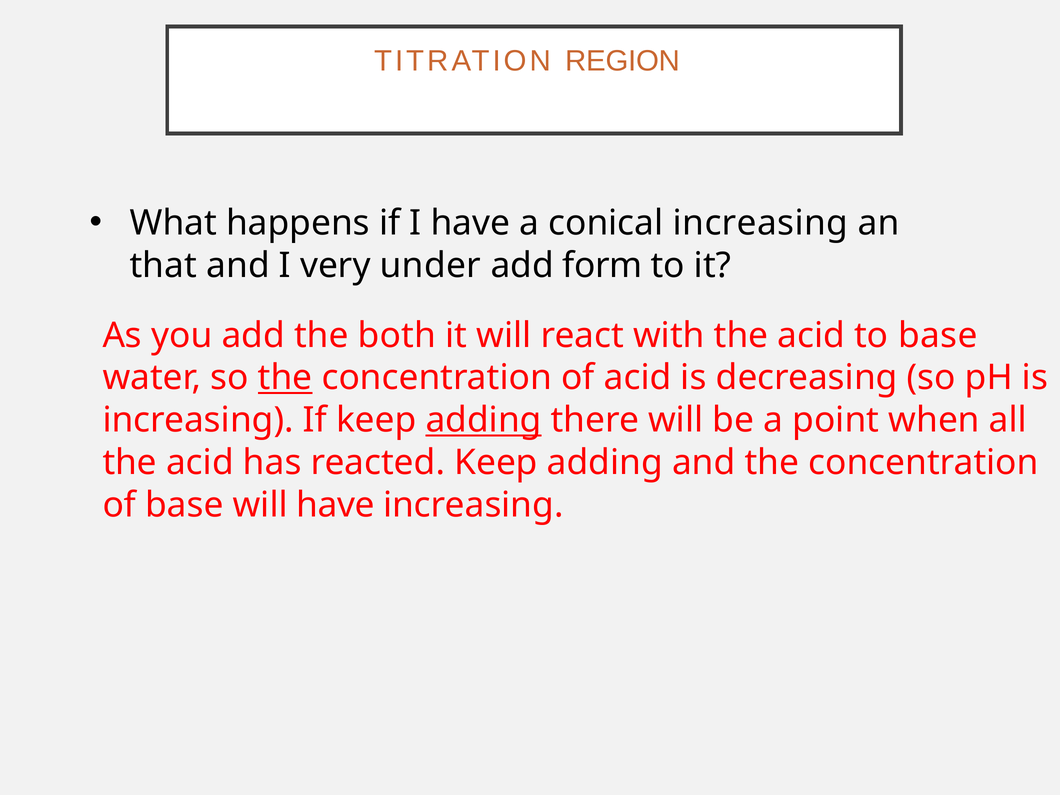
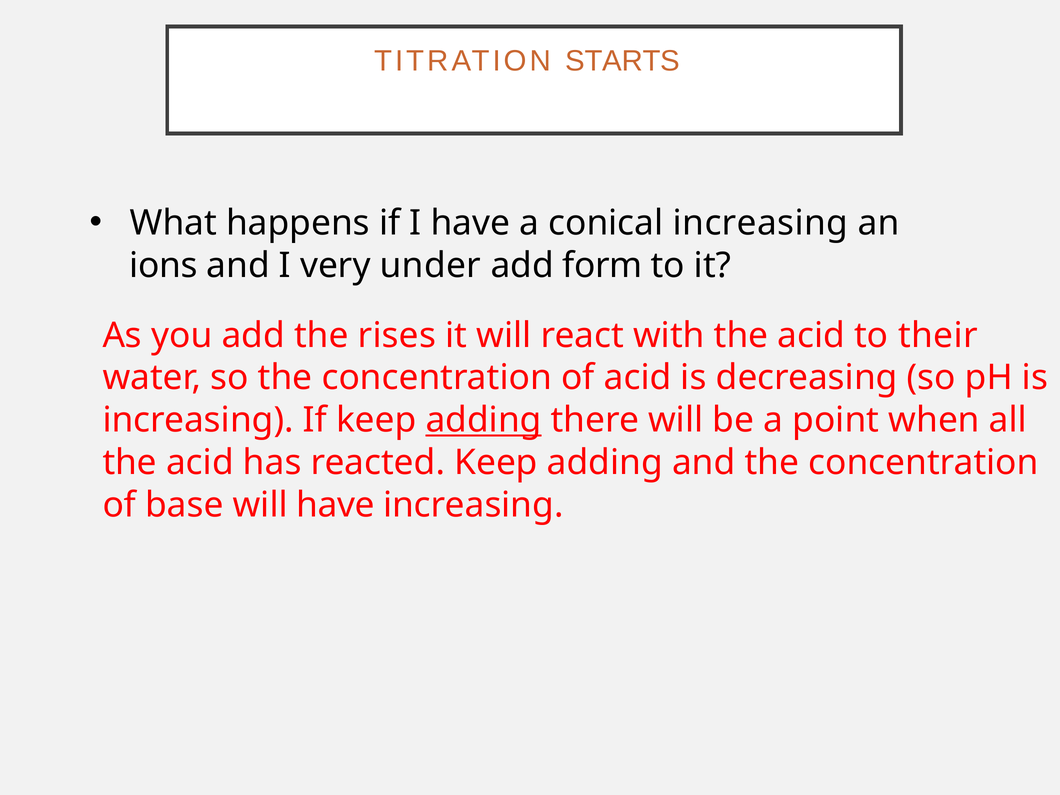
REGION: REGION -> STARTS
that: that -> ions
both: both -> rises
to base: base -> their
the at (285, 378) underline: present -> none
